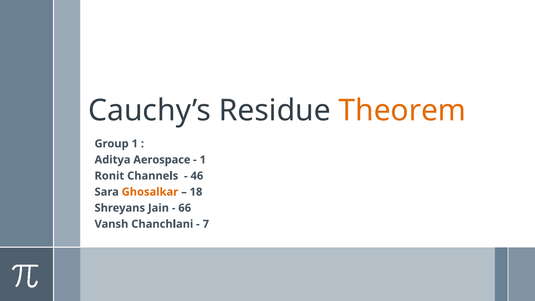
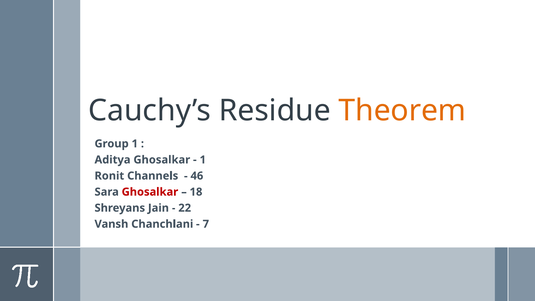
Aditya Aerospace: Aerospace -> Ghosalkar
Ghosalkar at (150, 192) colour: orange -> red
66: 66 -> 22
